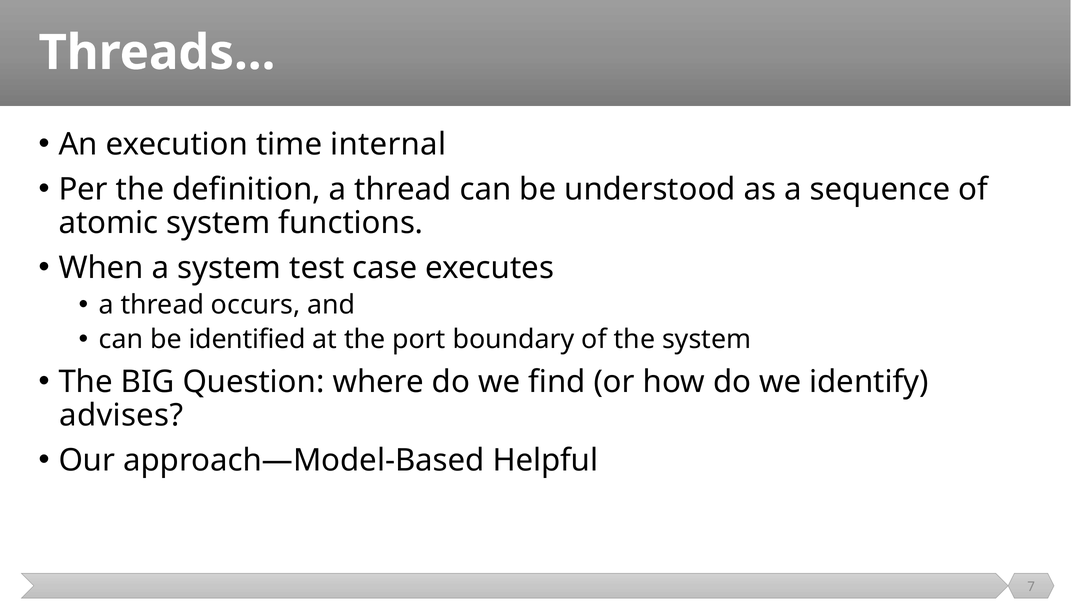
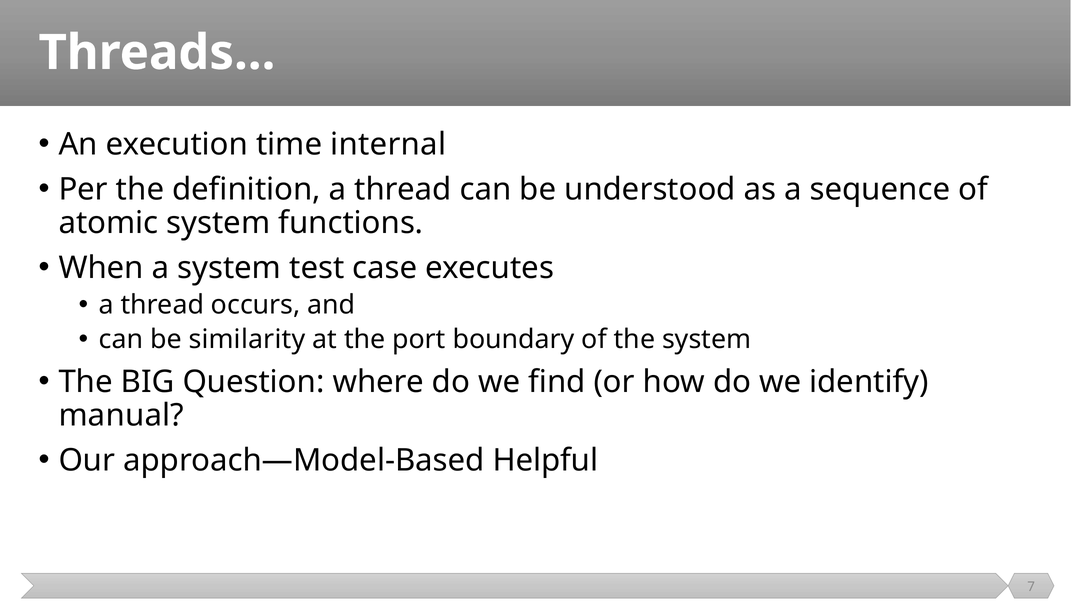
identified: identified -> similarity
advises: advises -> manual
